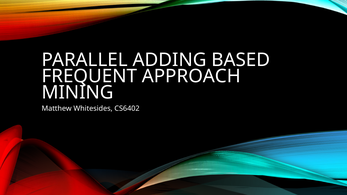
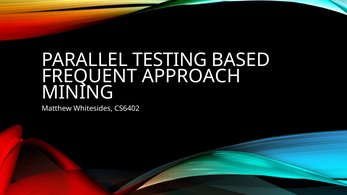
ADDING: ADDING -> TESTING
